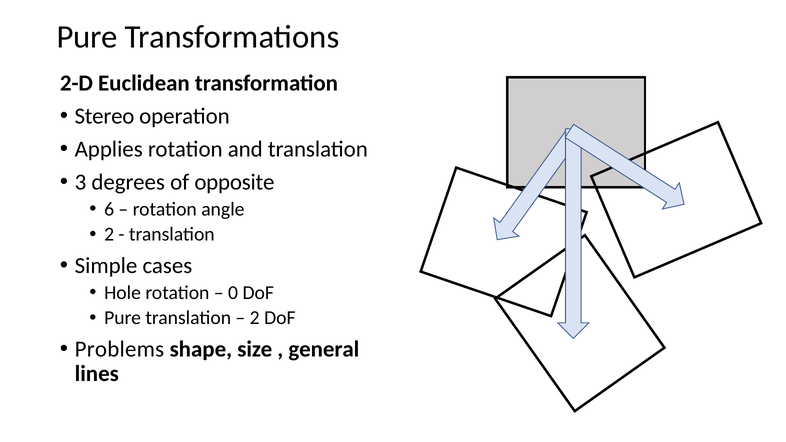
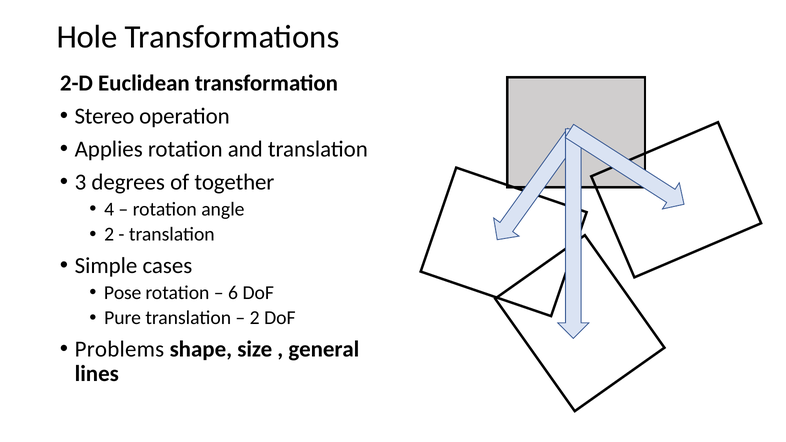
Pure at (87, 37): Pure -> Hole
opposite: opposite -> together
6: 6 -> 4
Hole: Hole -> Pose
0: 0 -> 6
